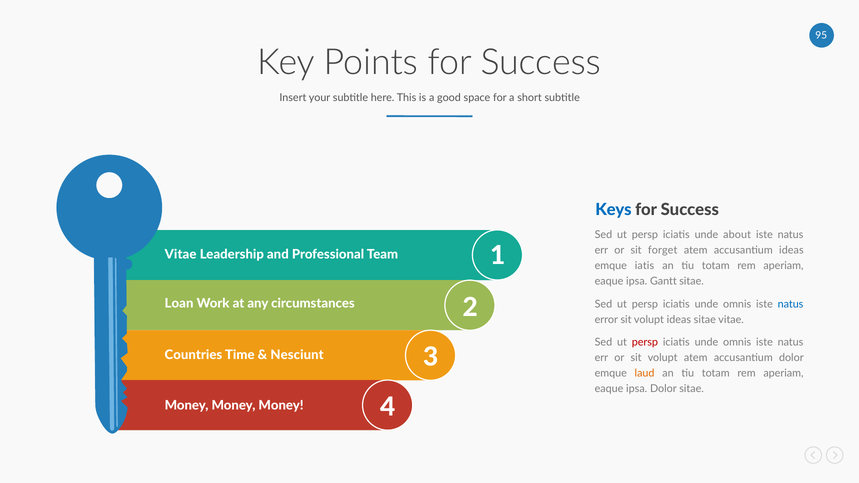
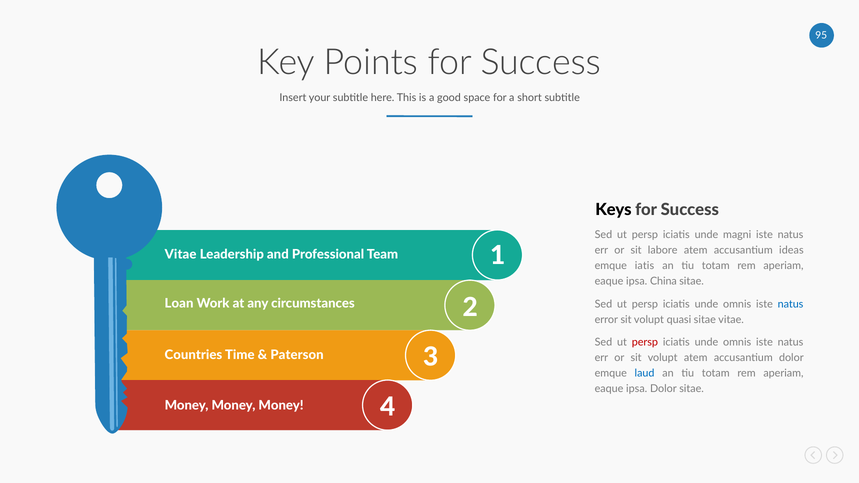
Keys colour: blue -> black
about: about -> magni
forget: forget -> labore
Gantt: Gantt -> China
volupt ideas: ideas -> quasi
Nesciunt: Nesciunt -> Paterson
laud colour: orange -> blue
